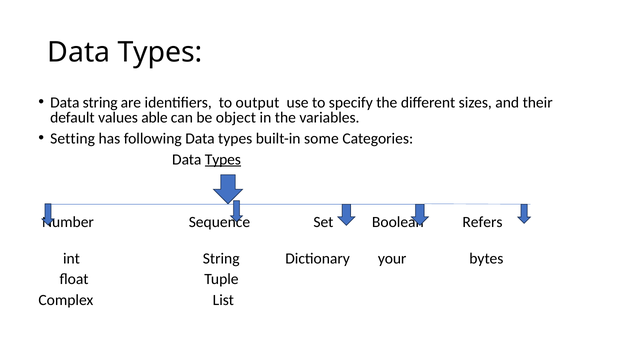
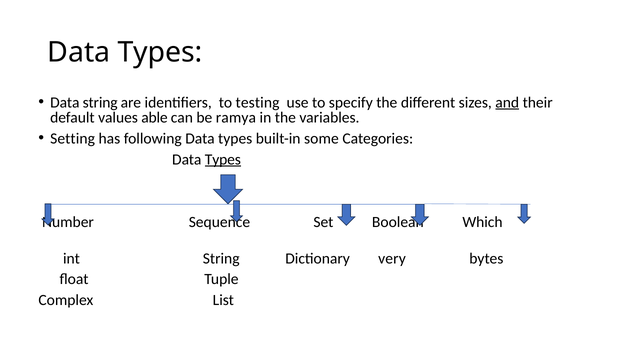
output: output -> testing
and underline: none -> present
object: object -> ramya
Refers: Refers -> Which
your: your -> very
